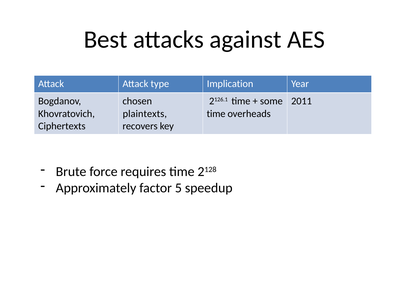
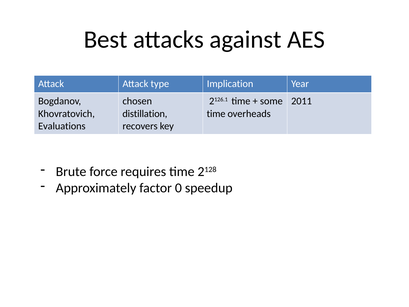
plaintexts: plaintexts -> distillation
Ciphertexts: Ciphertexts -> Evaluations
5: 5 -> 0
